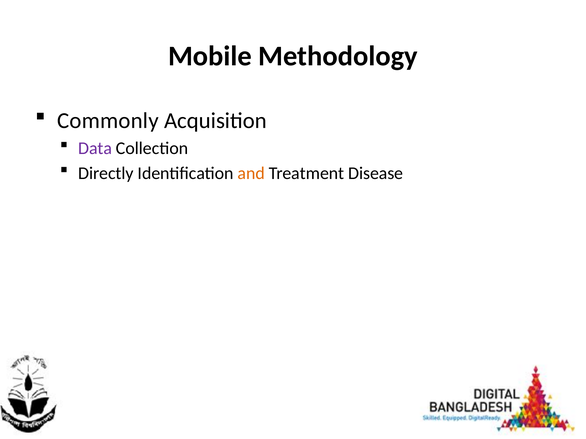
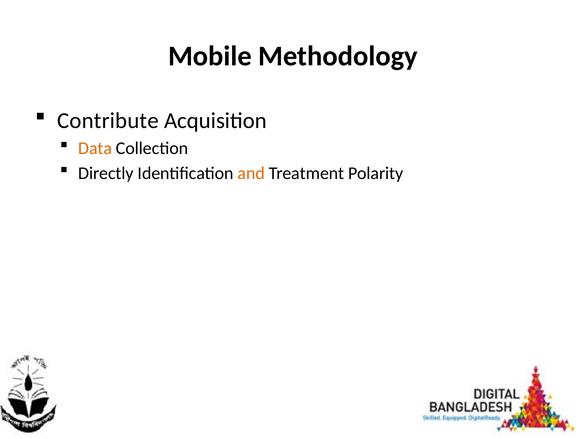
Commonly: Commonly -> Contribute
Data colour: purple -> orange
Disease: Disease -> Polarity
